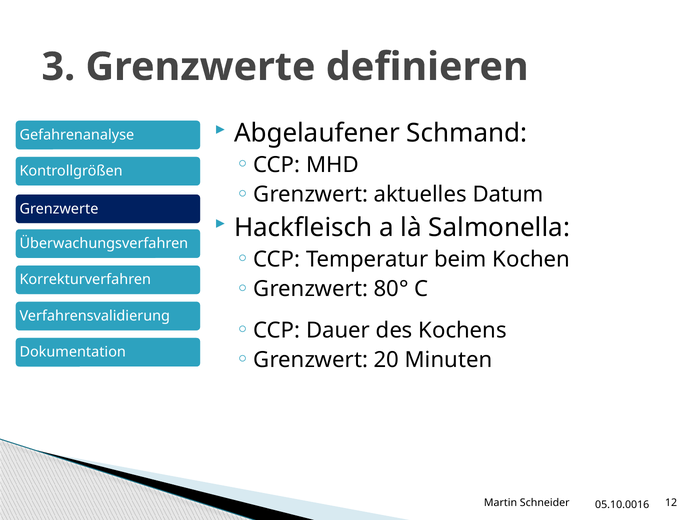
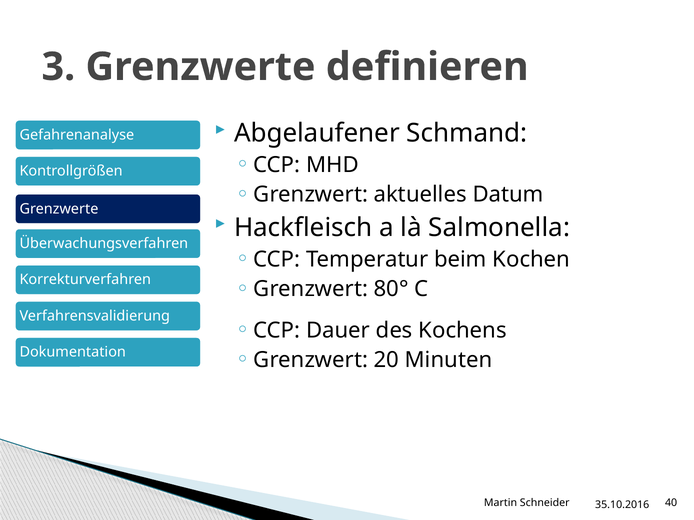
12: 12 -> 40
05.10.0016: 05.10.0016 -> 35.10.2016
